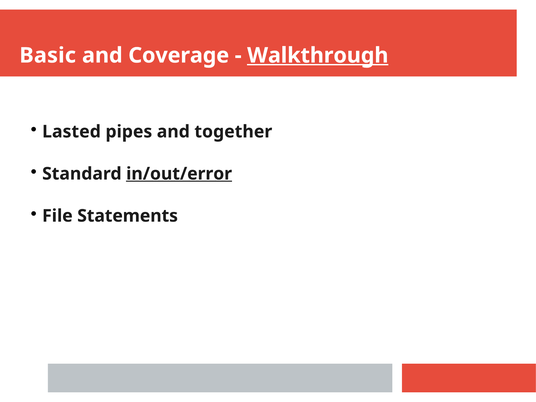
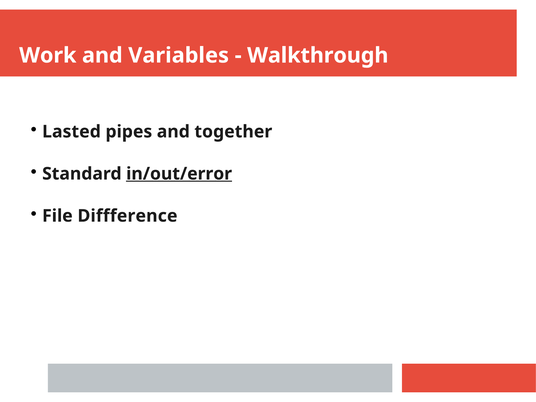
Basic: Basic -> Work
Coverage: Coverage -> Variables
Walkthrough underline: present -> none
Statements: Statements -> Diffference
